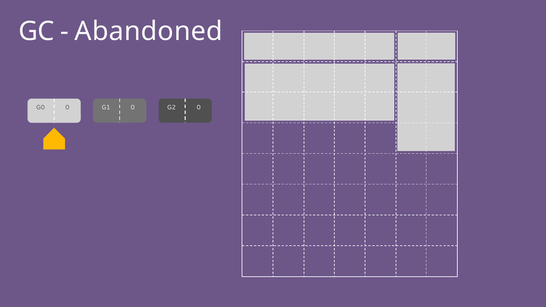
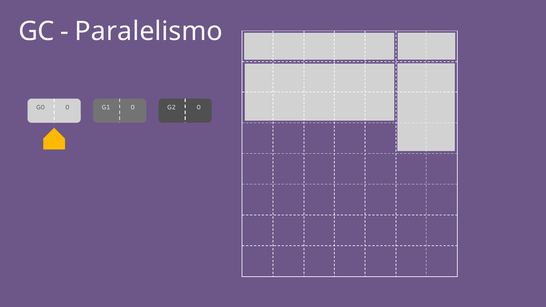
Abandoned: Abandoned -> Paralelismo
